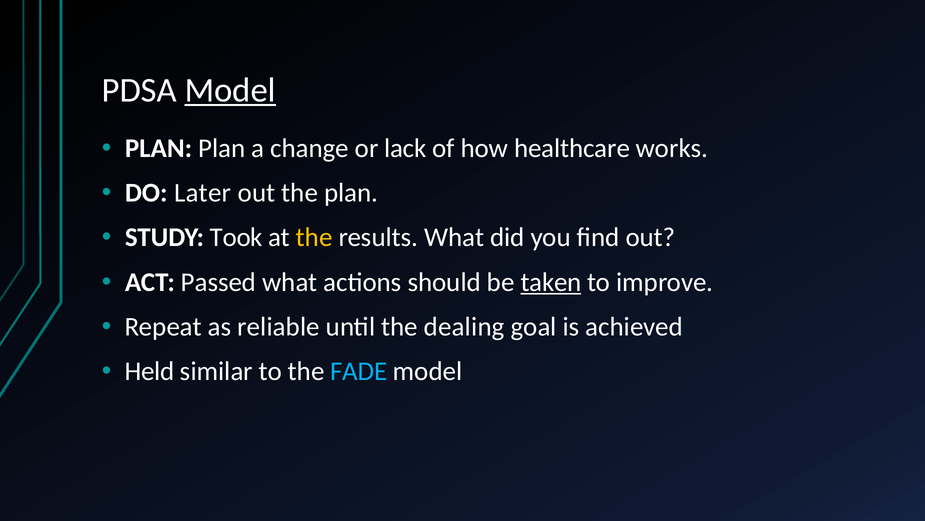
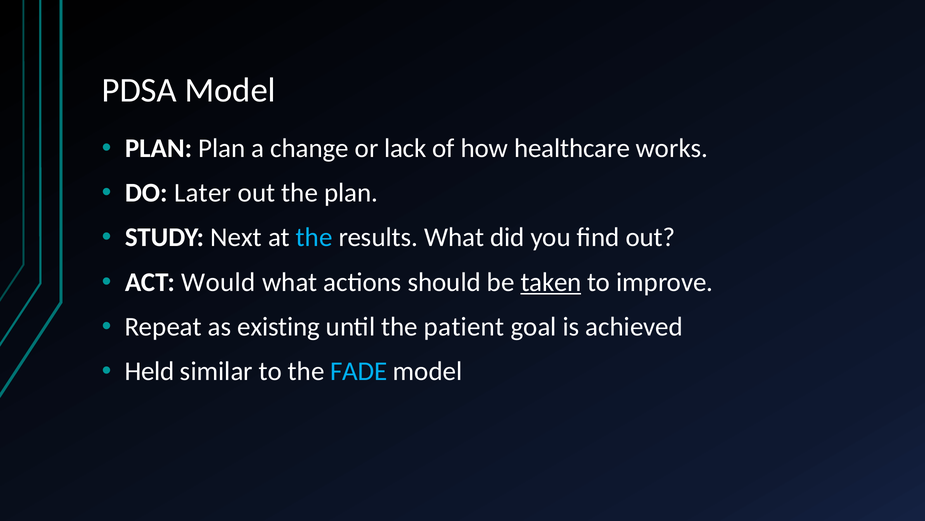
Model at (230, 90) underline: present -> none
Took: Took -> Next
the at (314, 237) colour: yellow -> light blue
Passed: Passed -> Would
reliable: reliable -> existing
dealing: dealing -> patient
